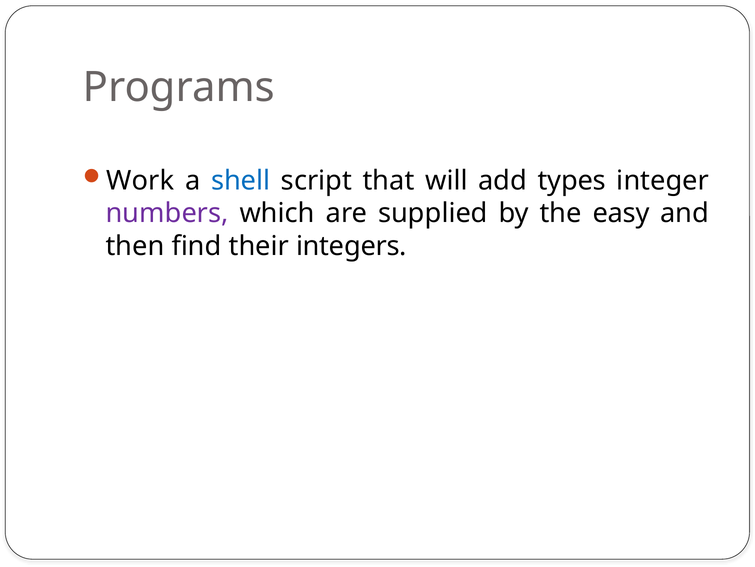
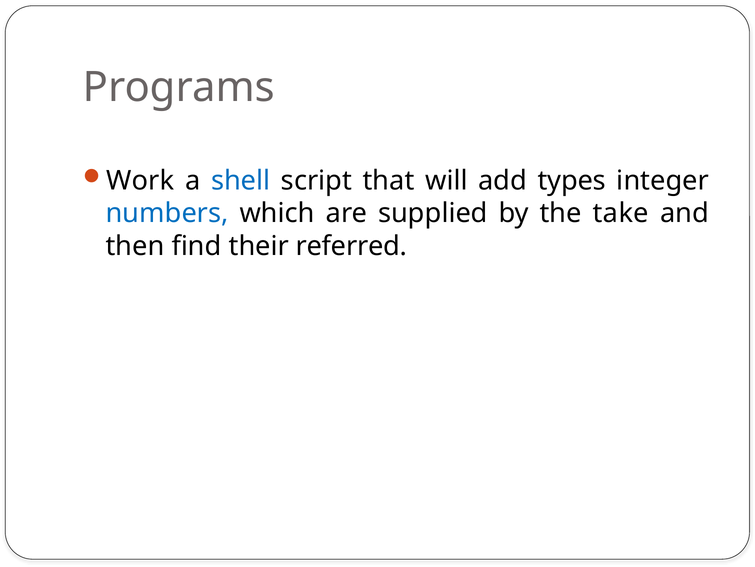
numbers colour: purple -> blue
easy: easy -> take
integers: integers -> referred
